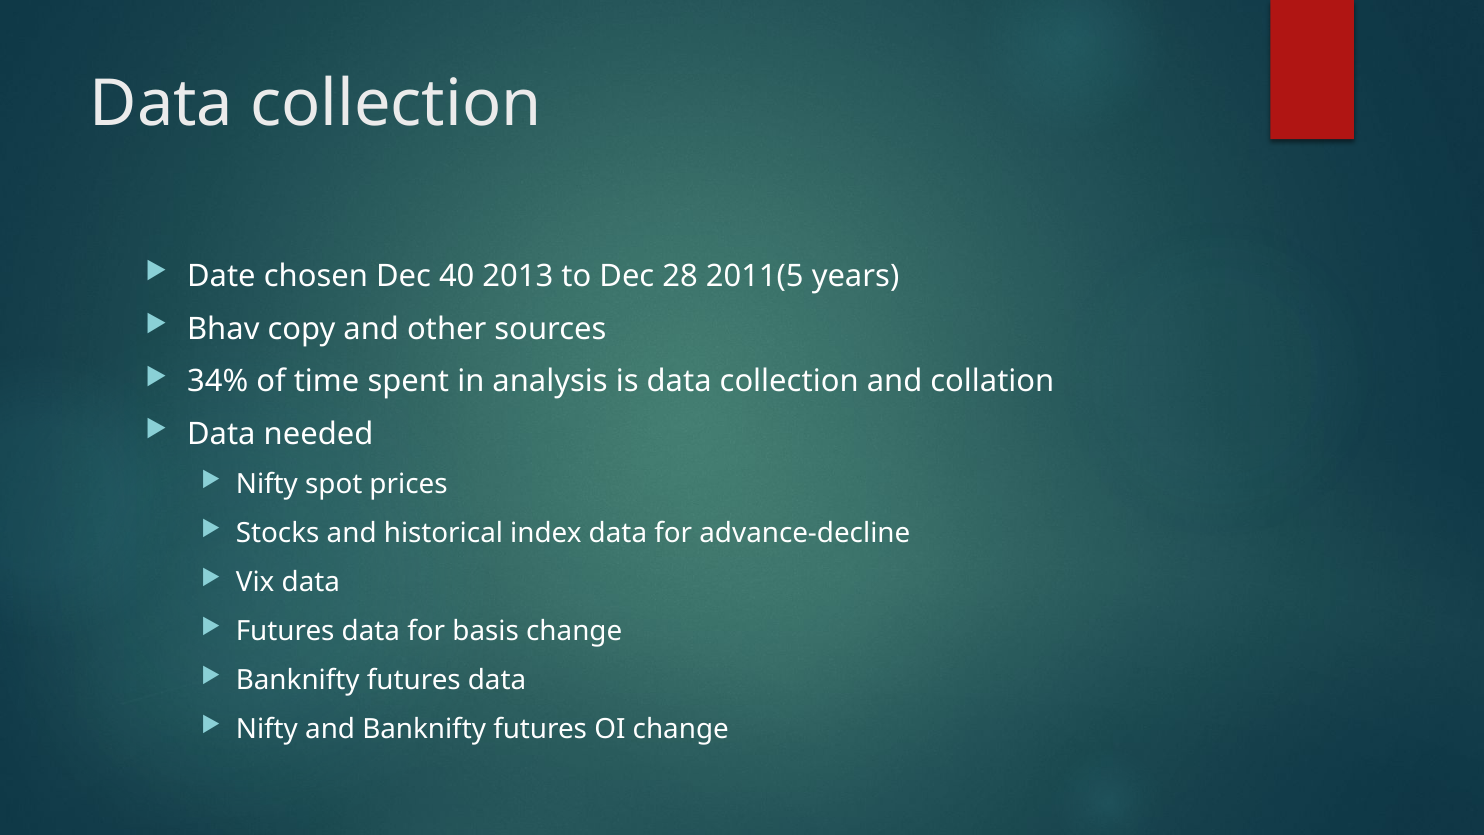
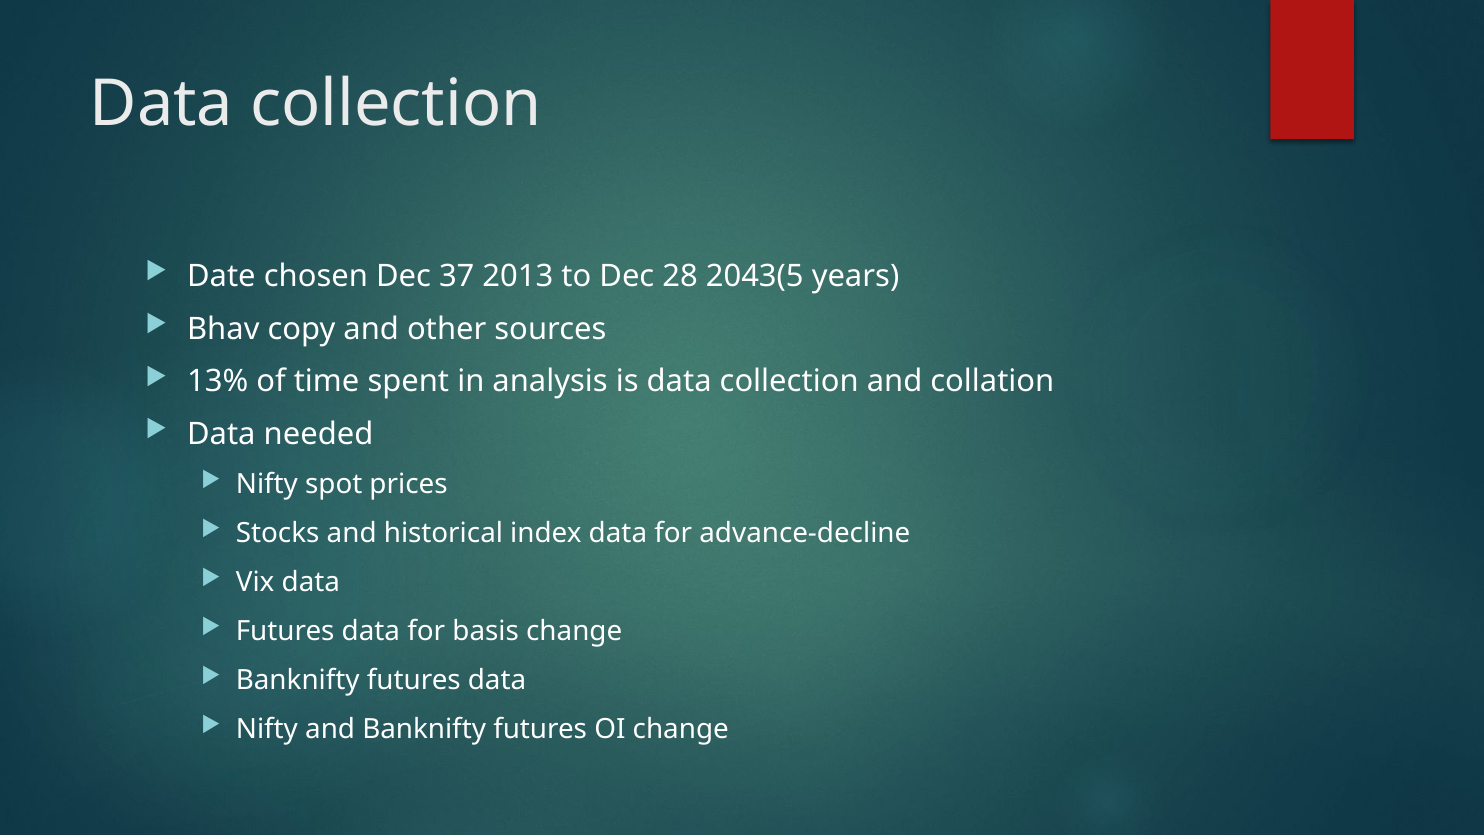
40: 40 -> 37
2011(5: 2011(5 -> 2043(5
34%: 34% -> 13%
